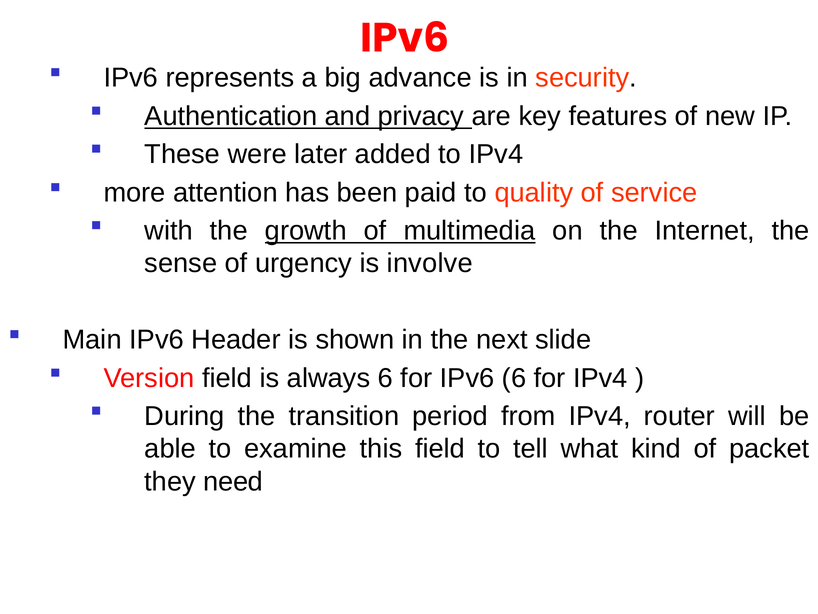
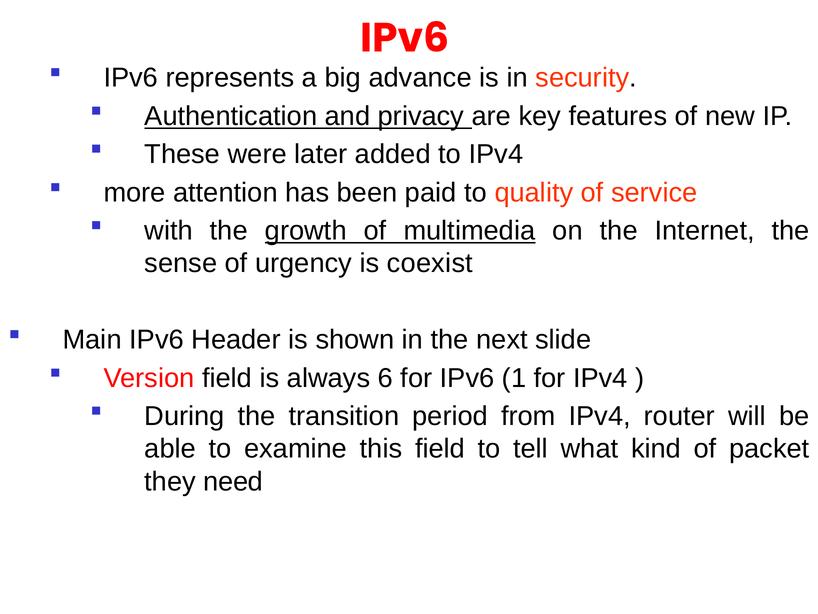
involve: involve -> coexist
IPv6 6: 6 -> 1
